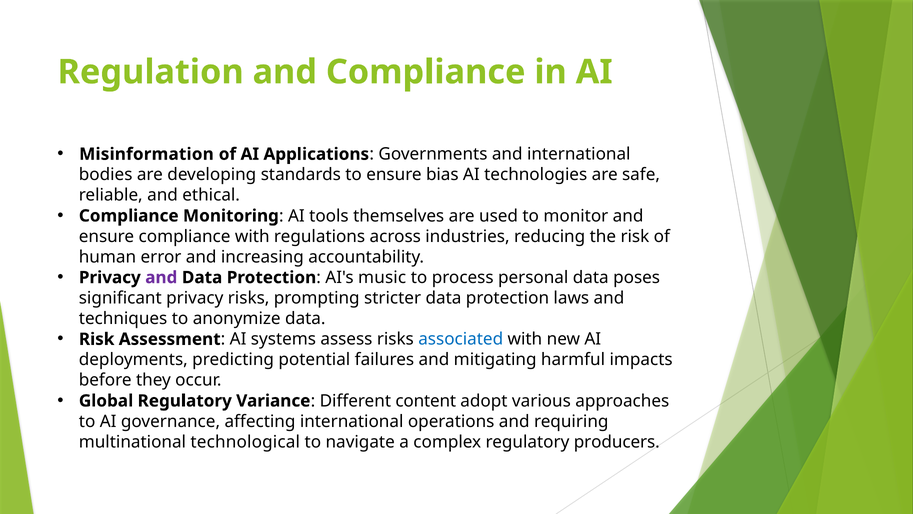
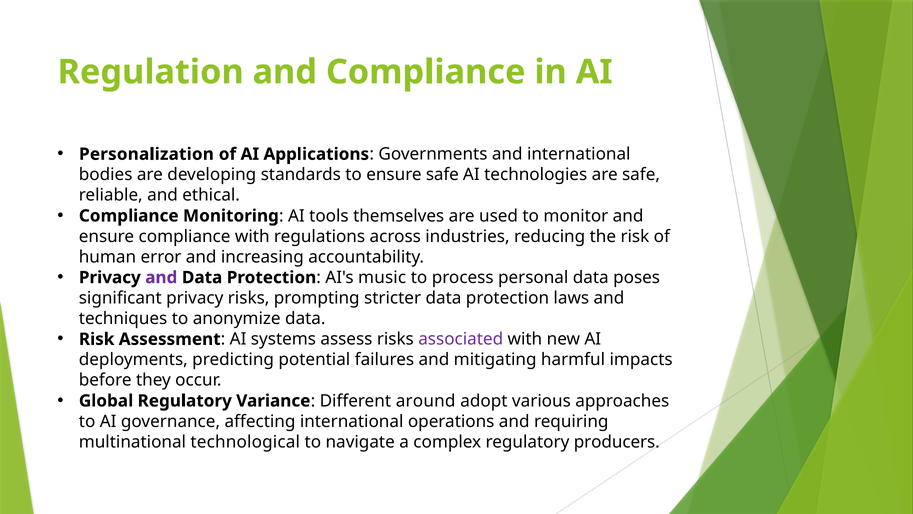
Misinformation: Misinformation -> Personalization
ensure bias: bias -> safe
associated colour: blue -> purple
content: content -> around
